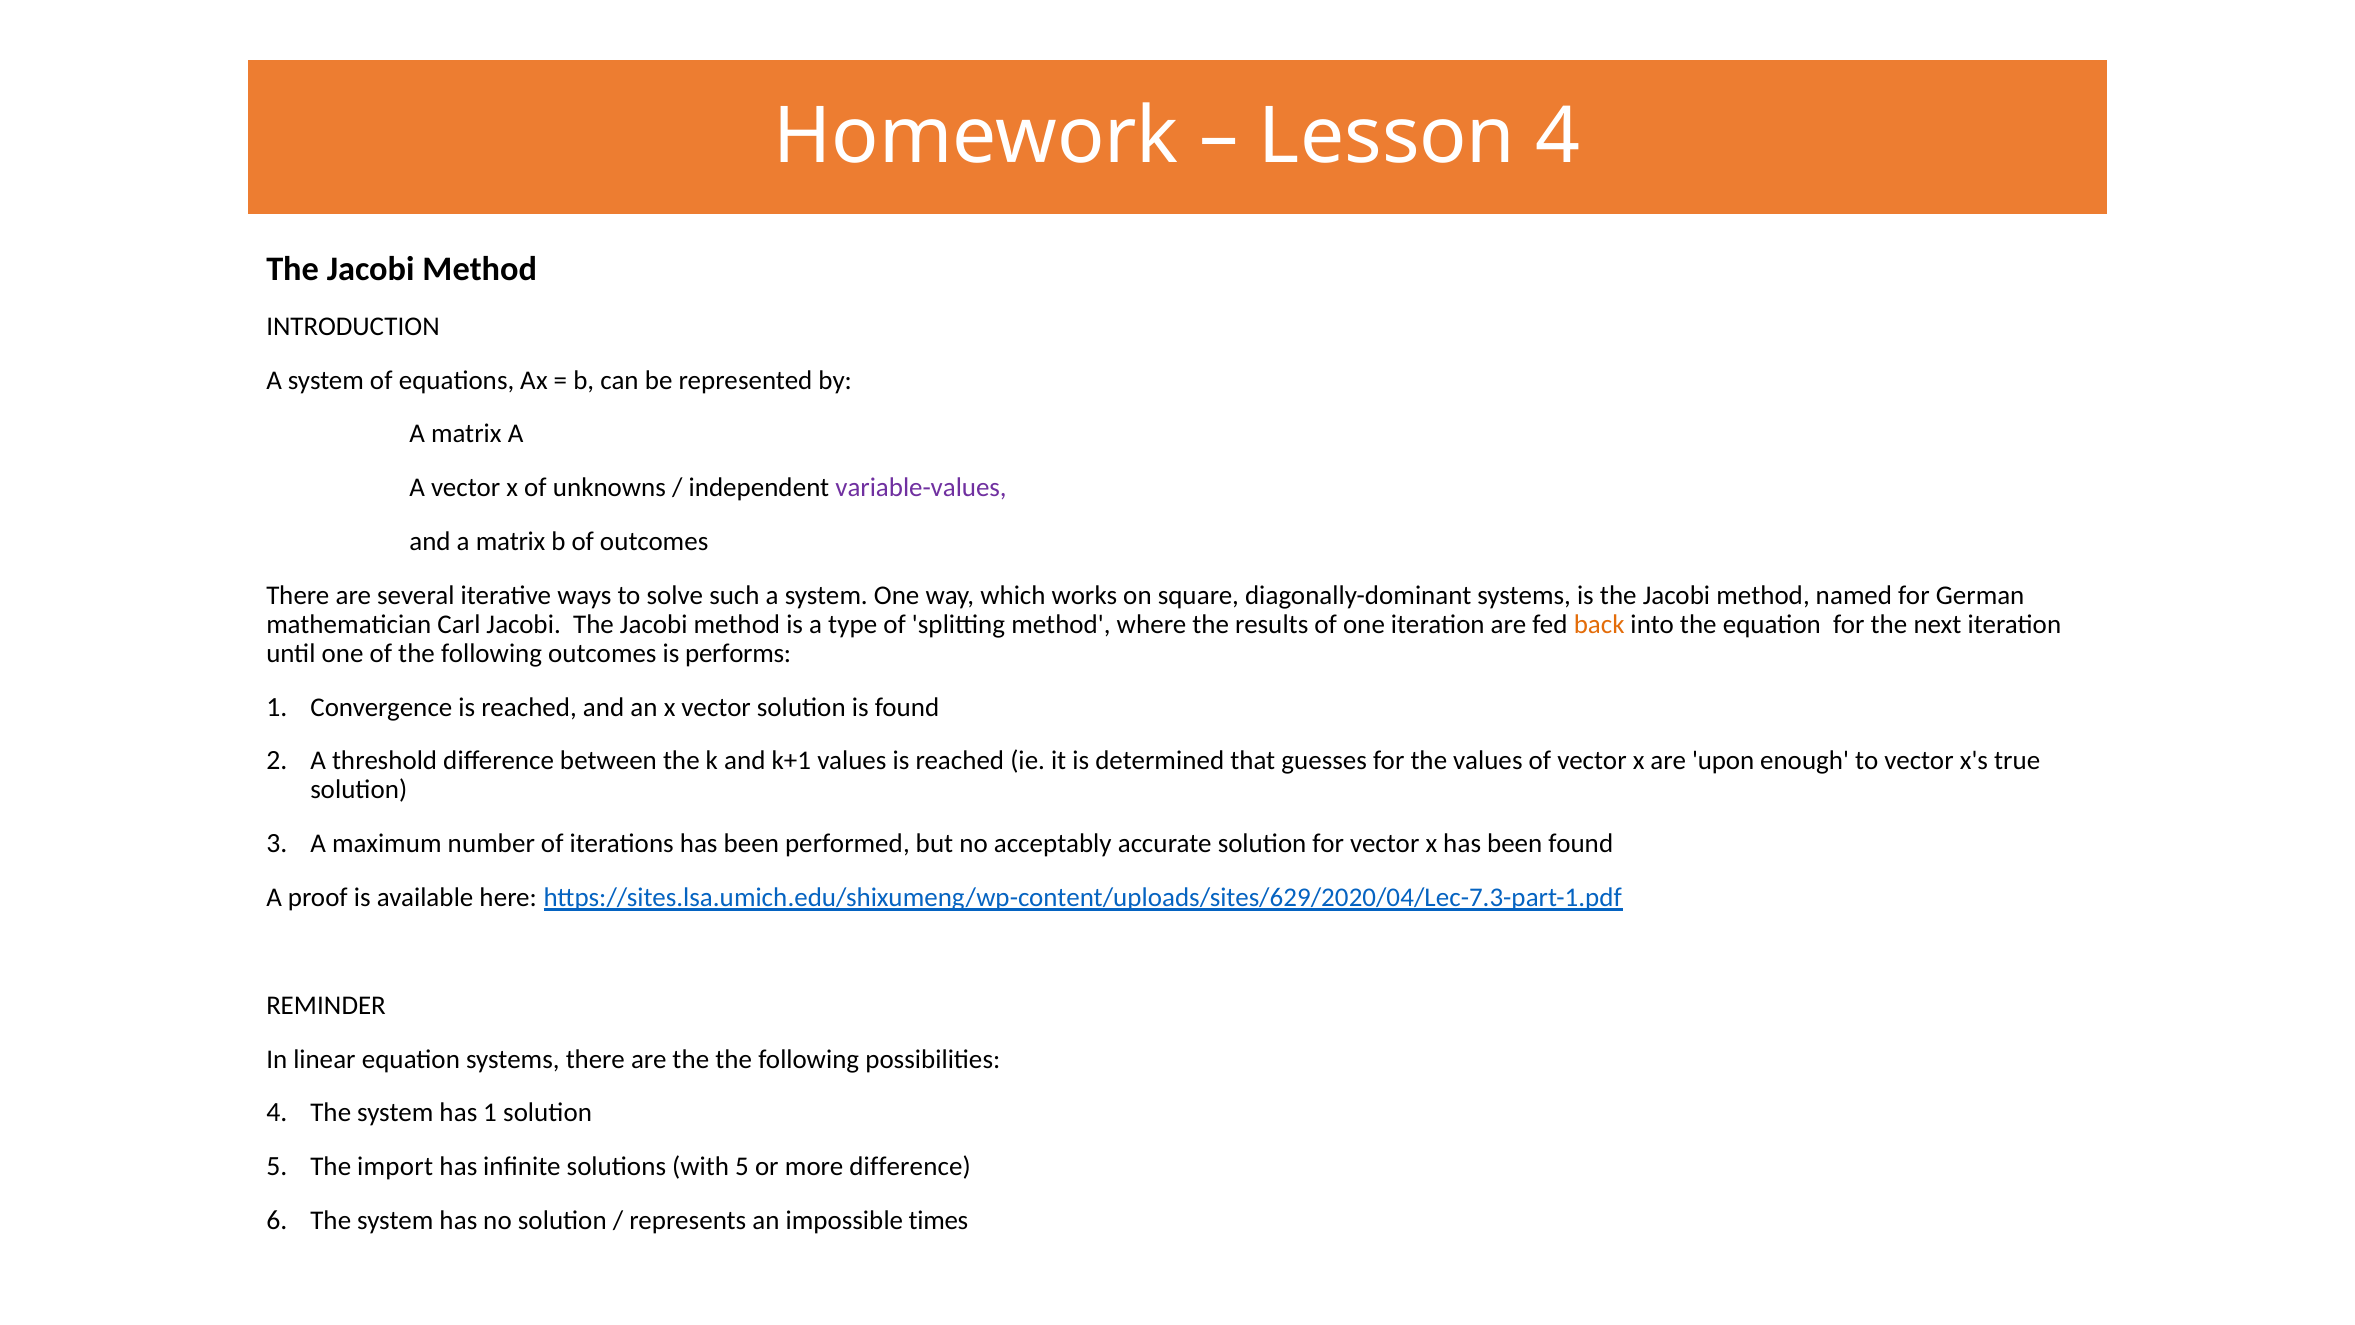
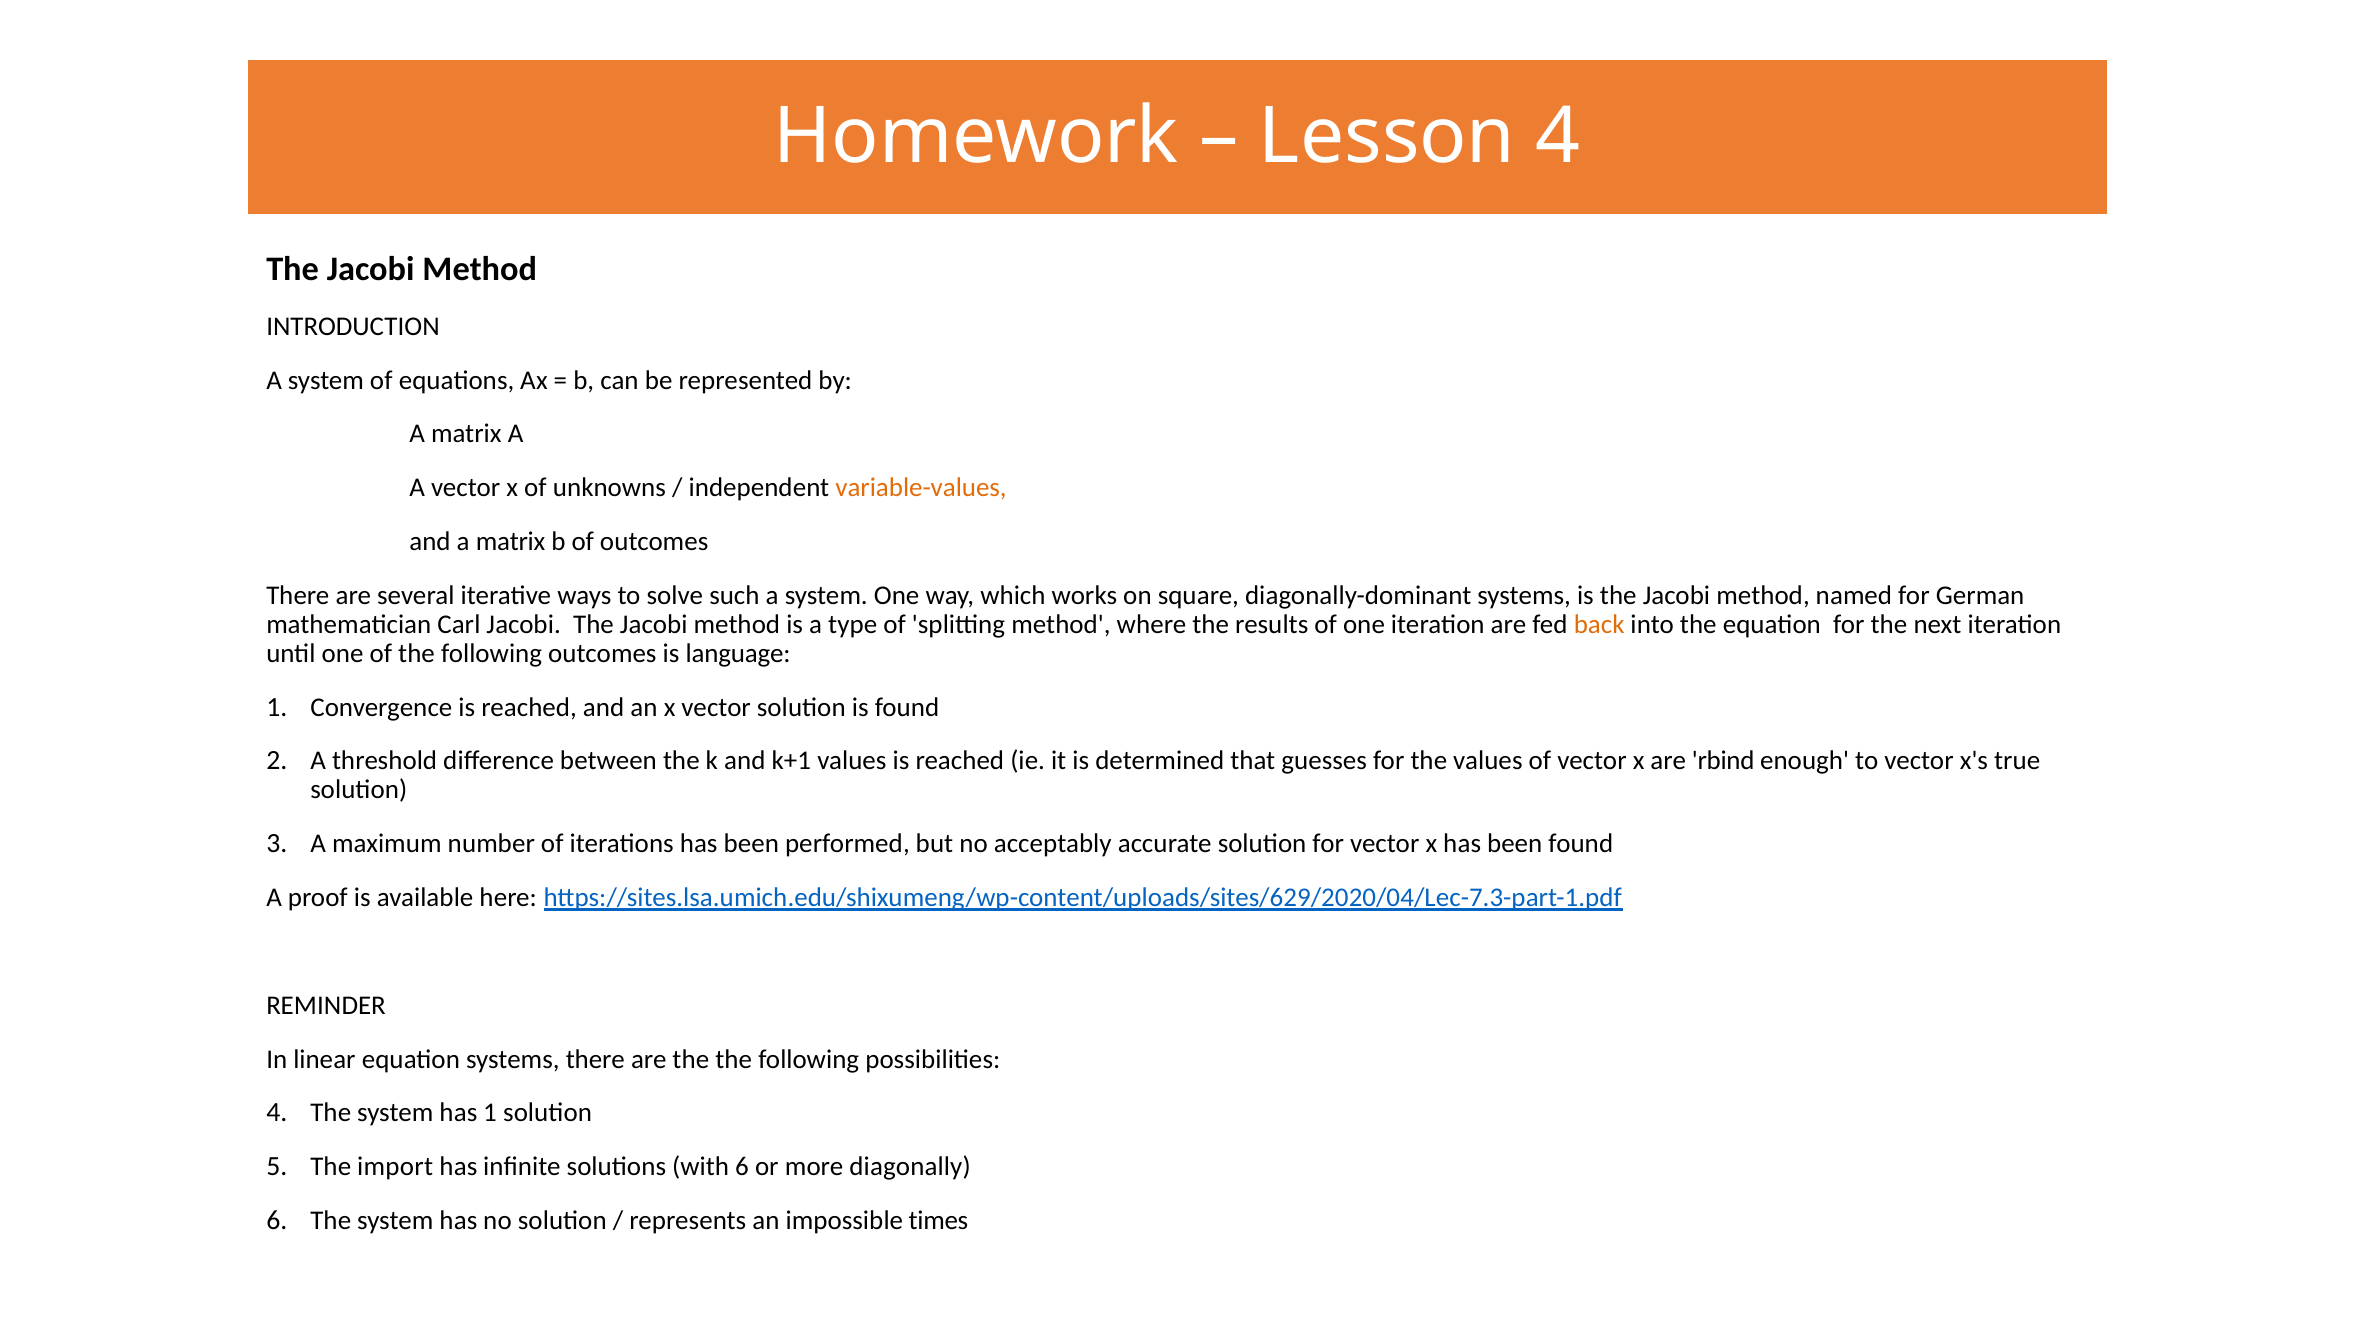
variable-values colour: purple -> orange
performs: performs -> language
upon: upon -> rbind
with 5: 5 -> 6
more difference: difference -> diagonally
